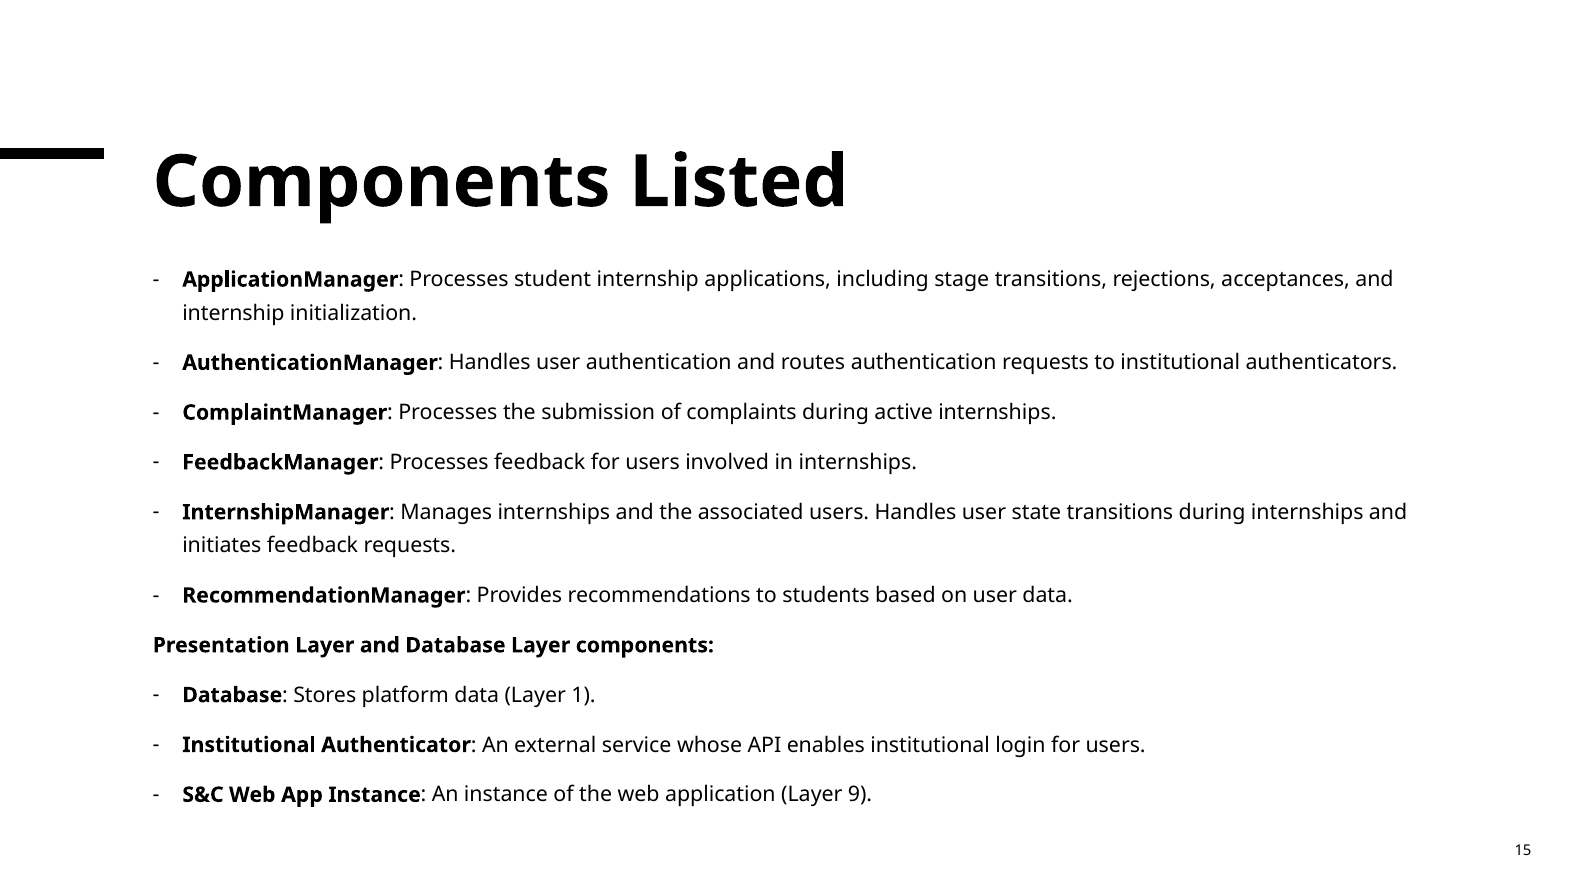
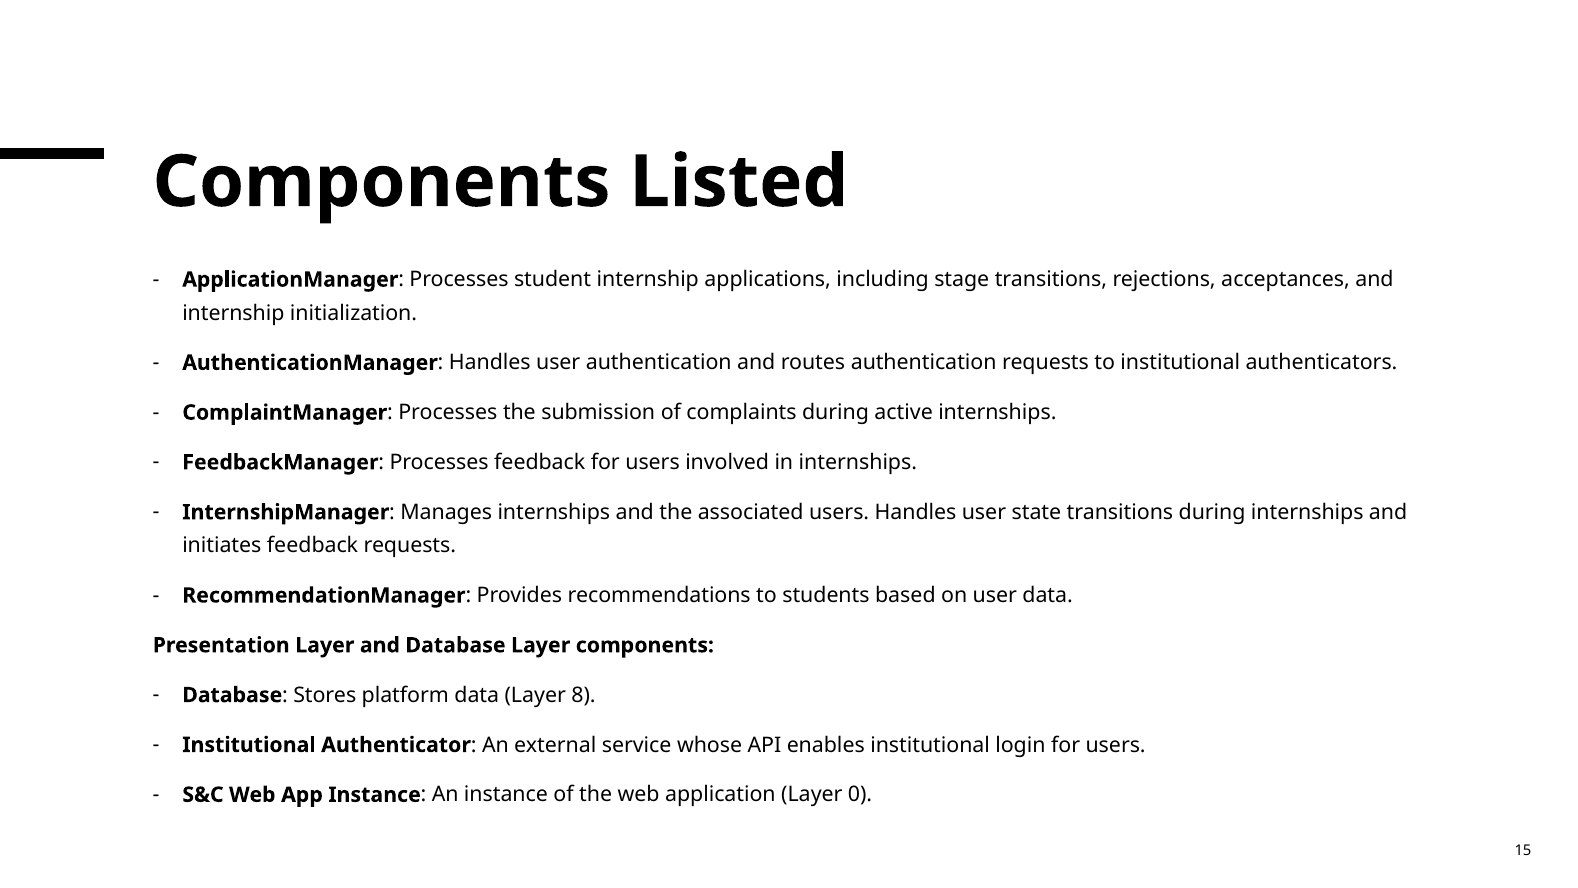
1: 1 -> 8
9: 9 -> 0
